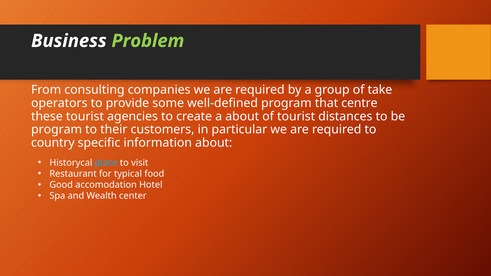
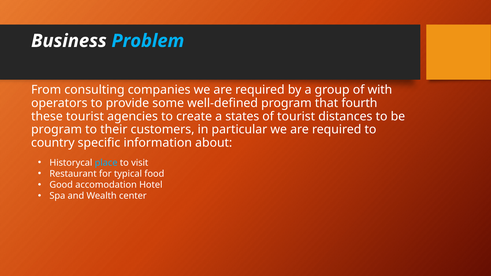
Problem colour: light green -> light blue
take: take -> with
centre: centre -> fourth
a about: about -> states
